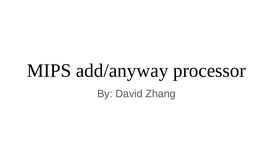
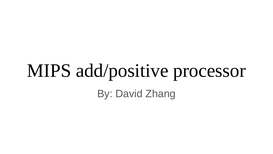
add/anyway: add/anyway -> add/positive
